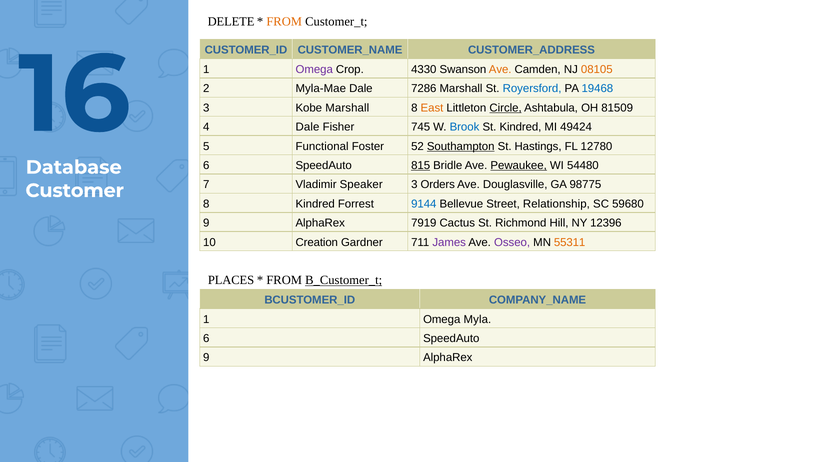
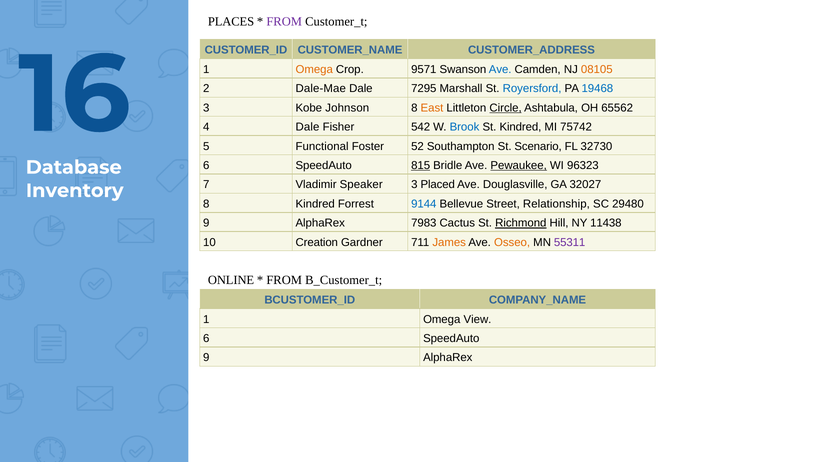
DELETE: DELETE -> PLACES
FROM at (284, 22) colour: orange -> purple
Omega at (314, 69) colour: purple -> orange
4330: 4330 -> 9571
Ave at (500, 69) colour: orange -> blue
Myla-Mae: Myla-Mae -> Dale-Mae
7286: 7286 -> 7295
Kobe Marshall: Marshall -> Johnson
81509: 81509 -> 65562
745: 745 -> 542
49424: 49424 -> 75742
Southampton underline: present -> none
Hastings: Hastings -> Scenario
12780: 12780 -> 32730
54480: 54480 -> 96323
Orders: Orders -> Placed
98775: 98775 -> 32027
Customer: Customer -> Inventory
59680: 59680 -> 29480
7919: 7919 -> 7983
Richmond underline: none -> present
12396: 12396 -> 11438
James colour: purple -> orange
Osseo colour: purple -> orange
55311 colour: orange -> purple
PLACES: PLACES -> ONLINE
B_Customer_t underline: present -> none
Myla: Myla -> View
